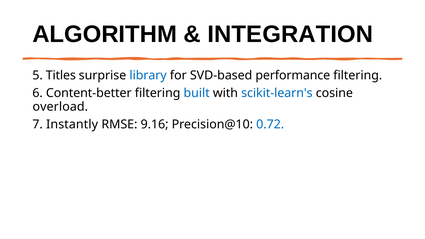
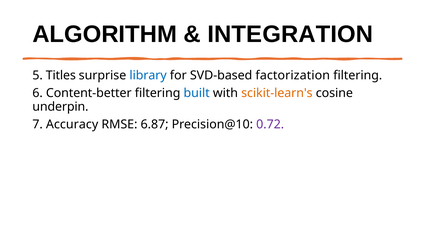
performance: performance -> factorization
scikit-learn's colour: blue -> orange
overload: overload -> underpin
Instantly: Instantly -> Accuracy
9.16: 9.16 -> 6.87
0.72 colour: blue -> purple
